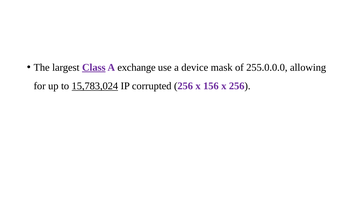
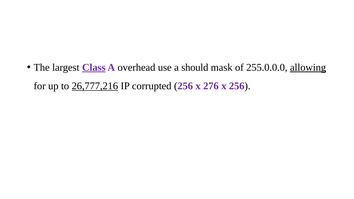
exchange: exchange -> overhead
device: device -> should
allowing underline: none -> present
15,783,024: 15,783,024 -> 26,777,216
156: 156 -> 276
